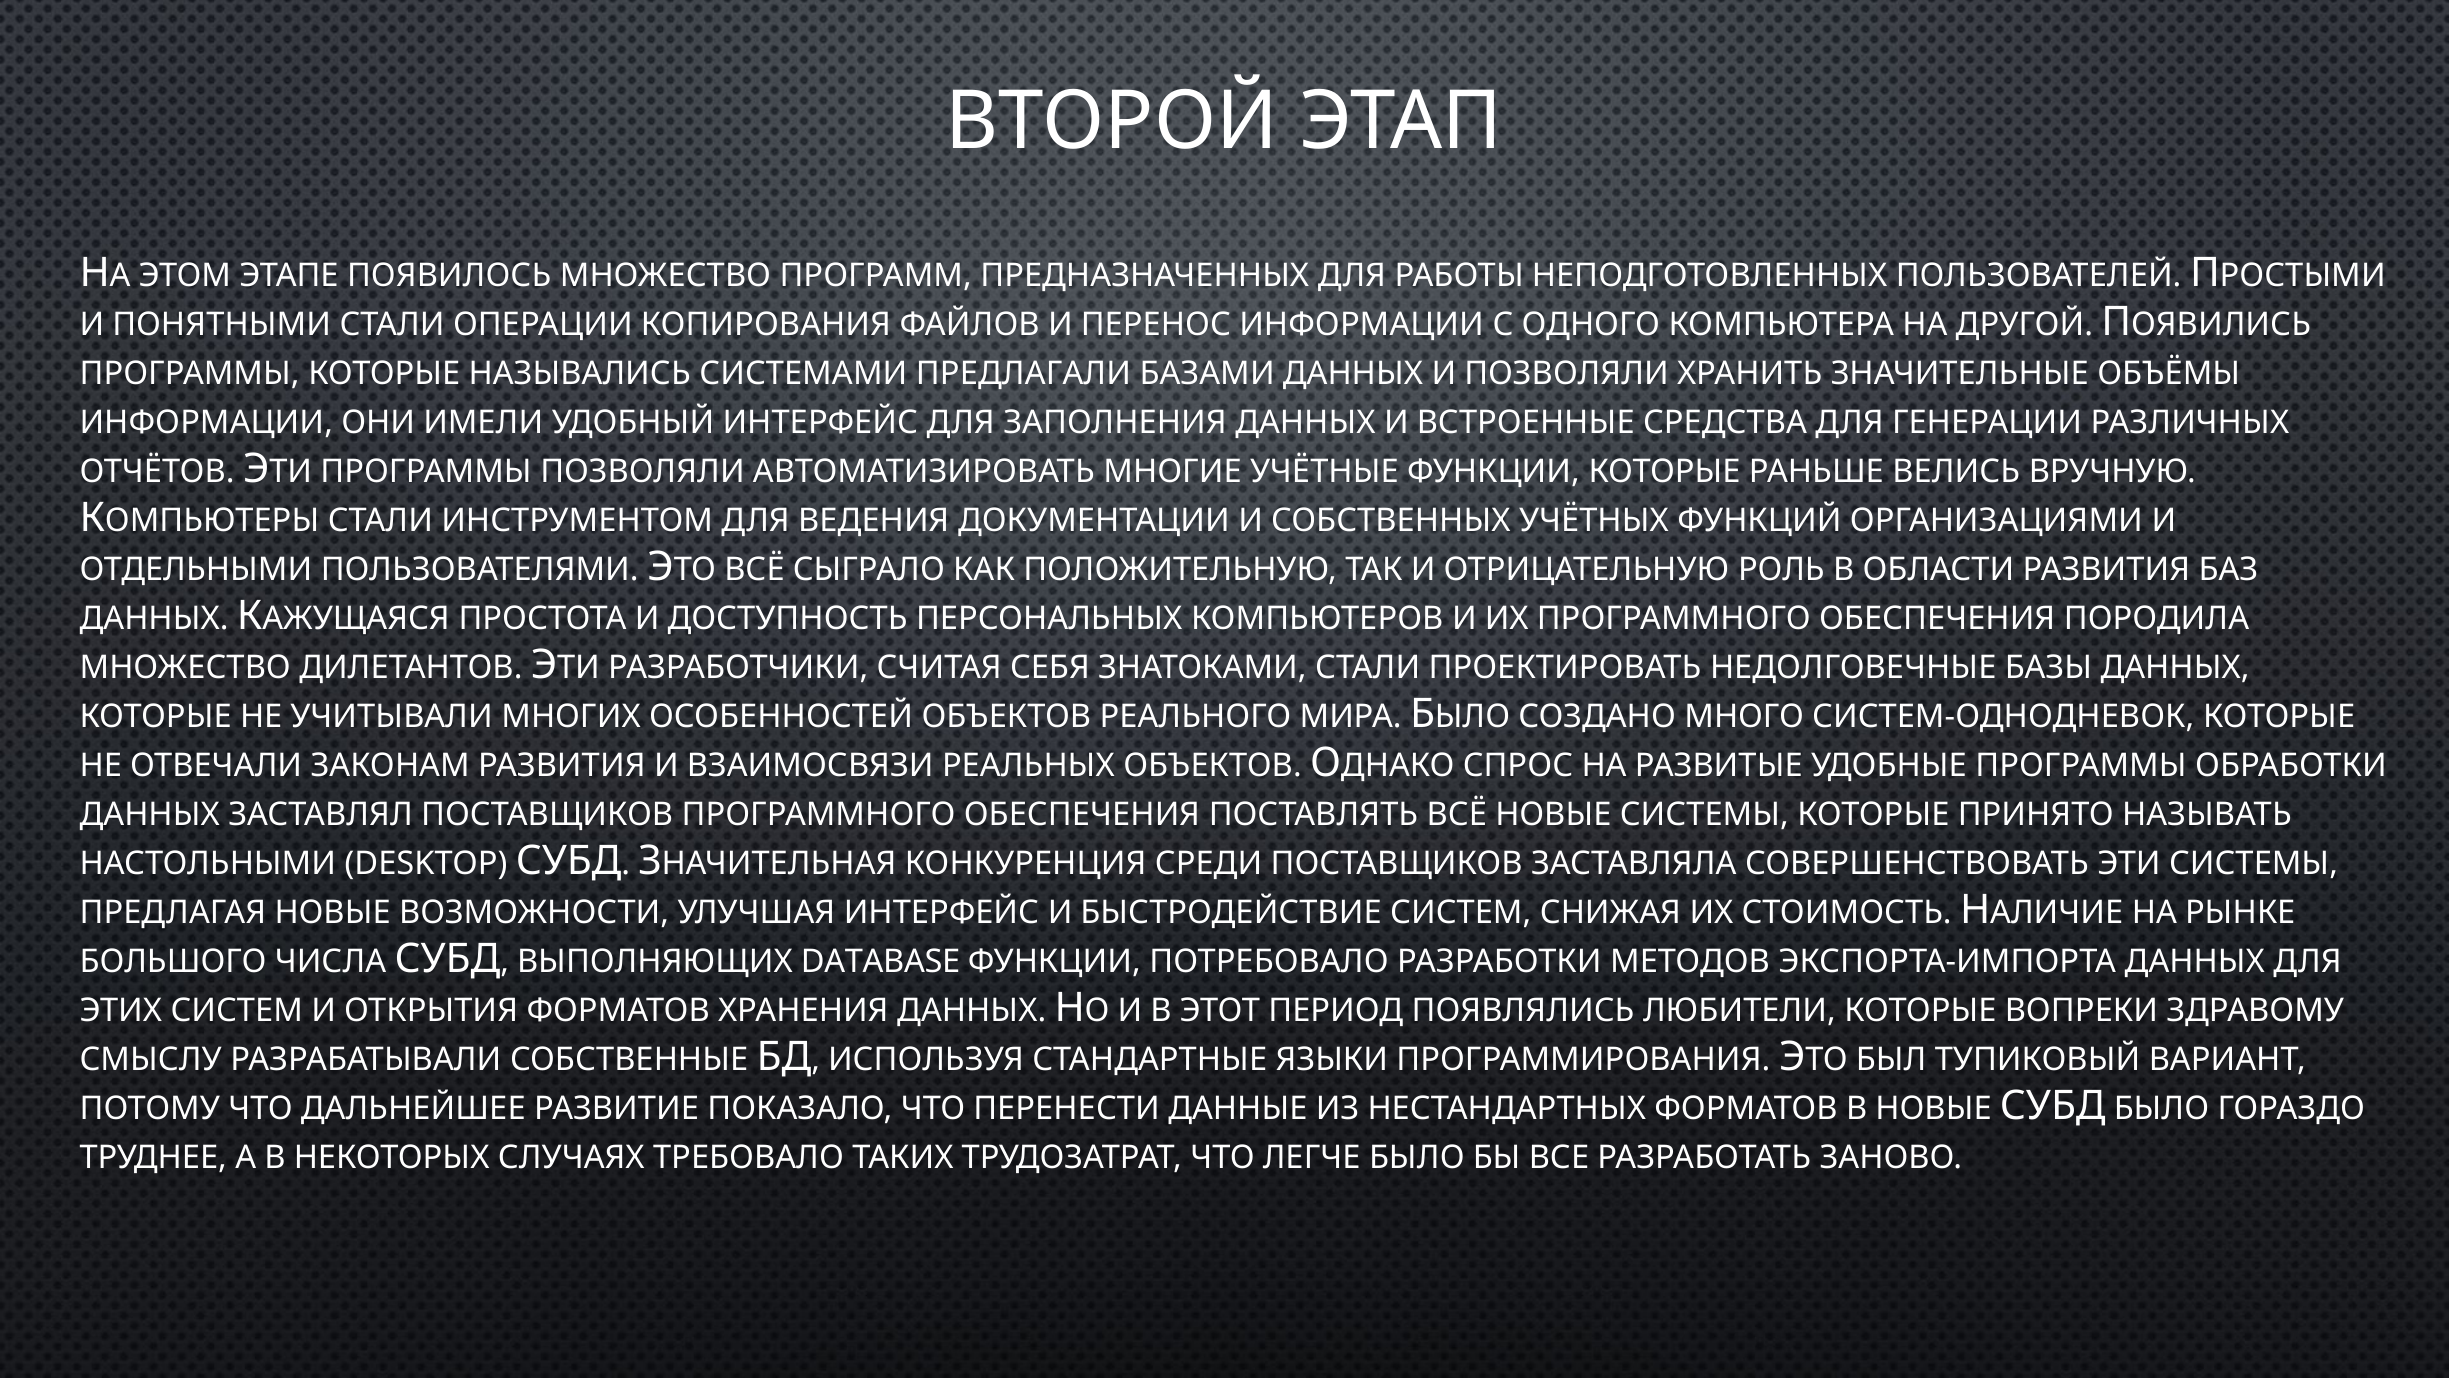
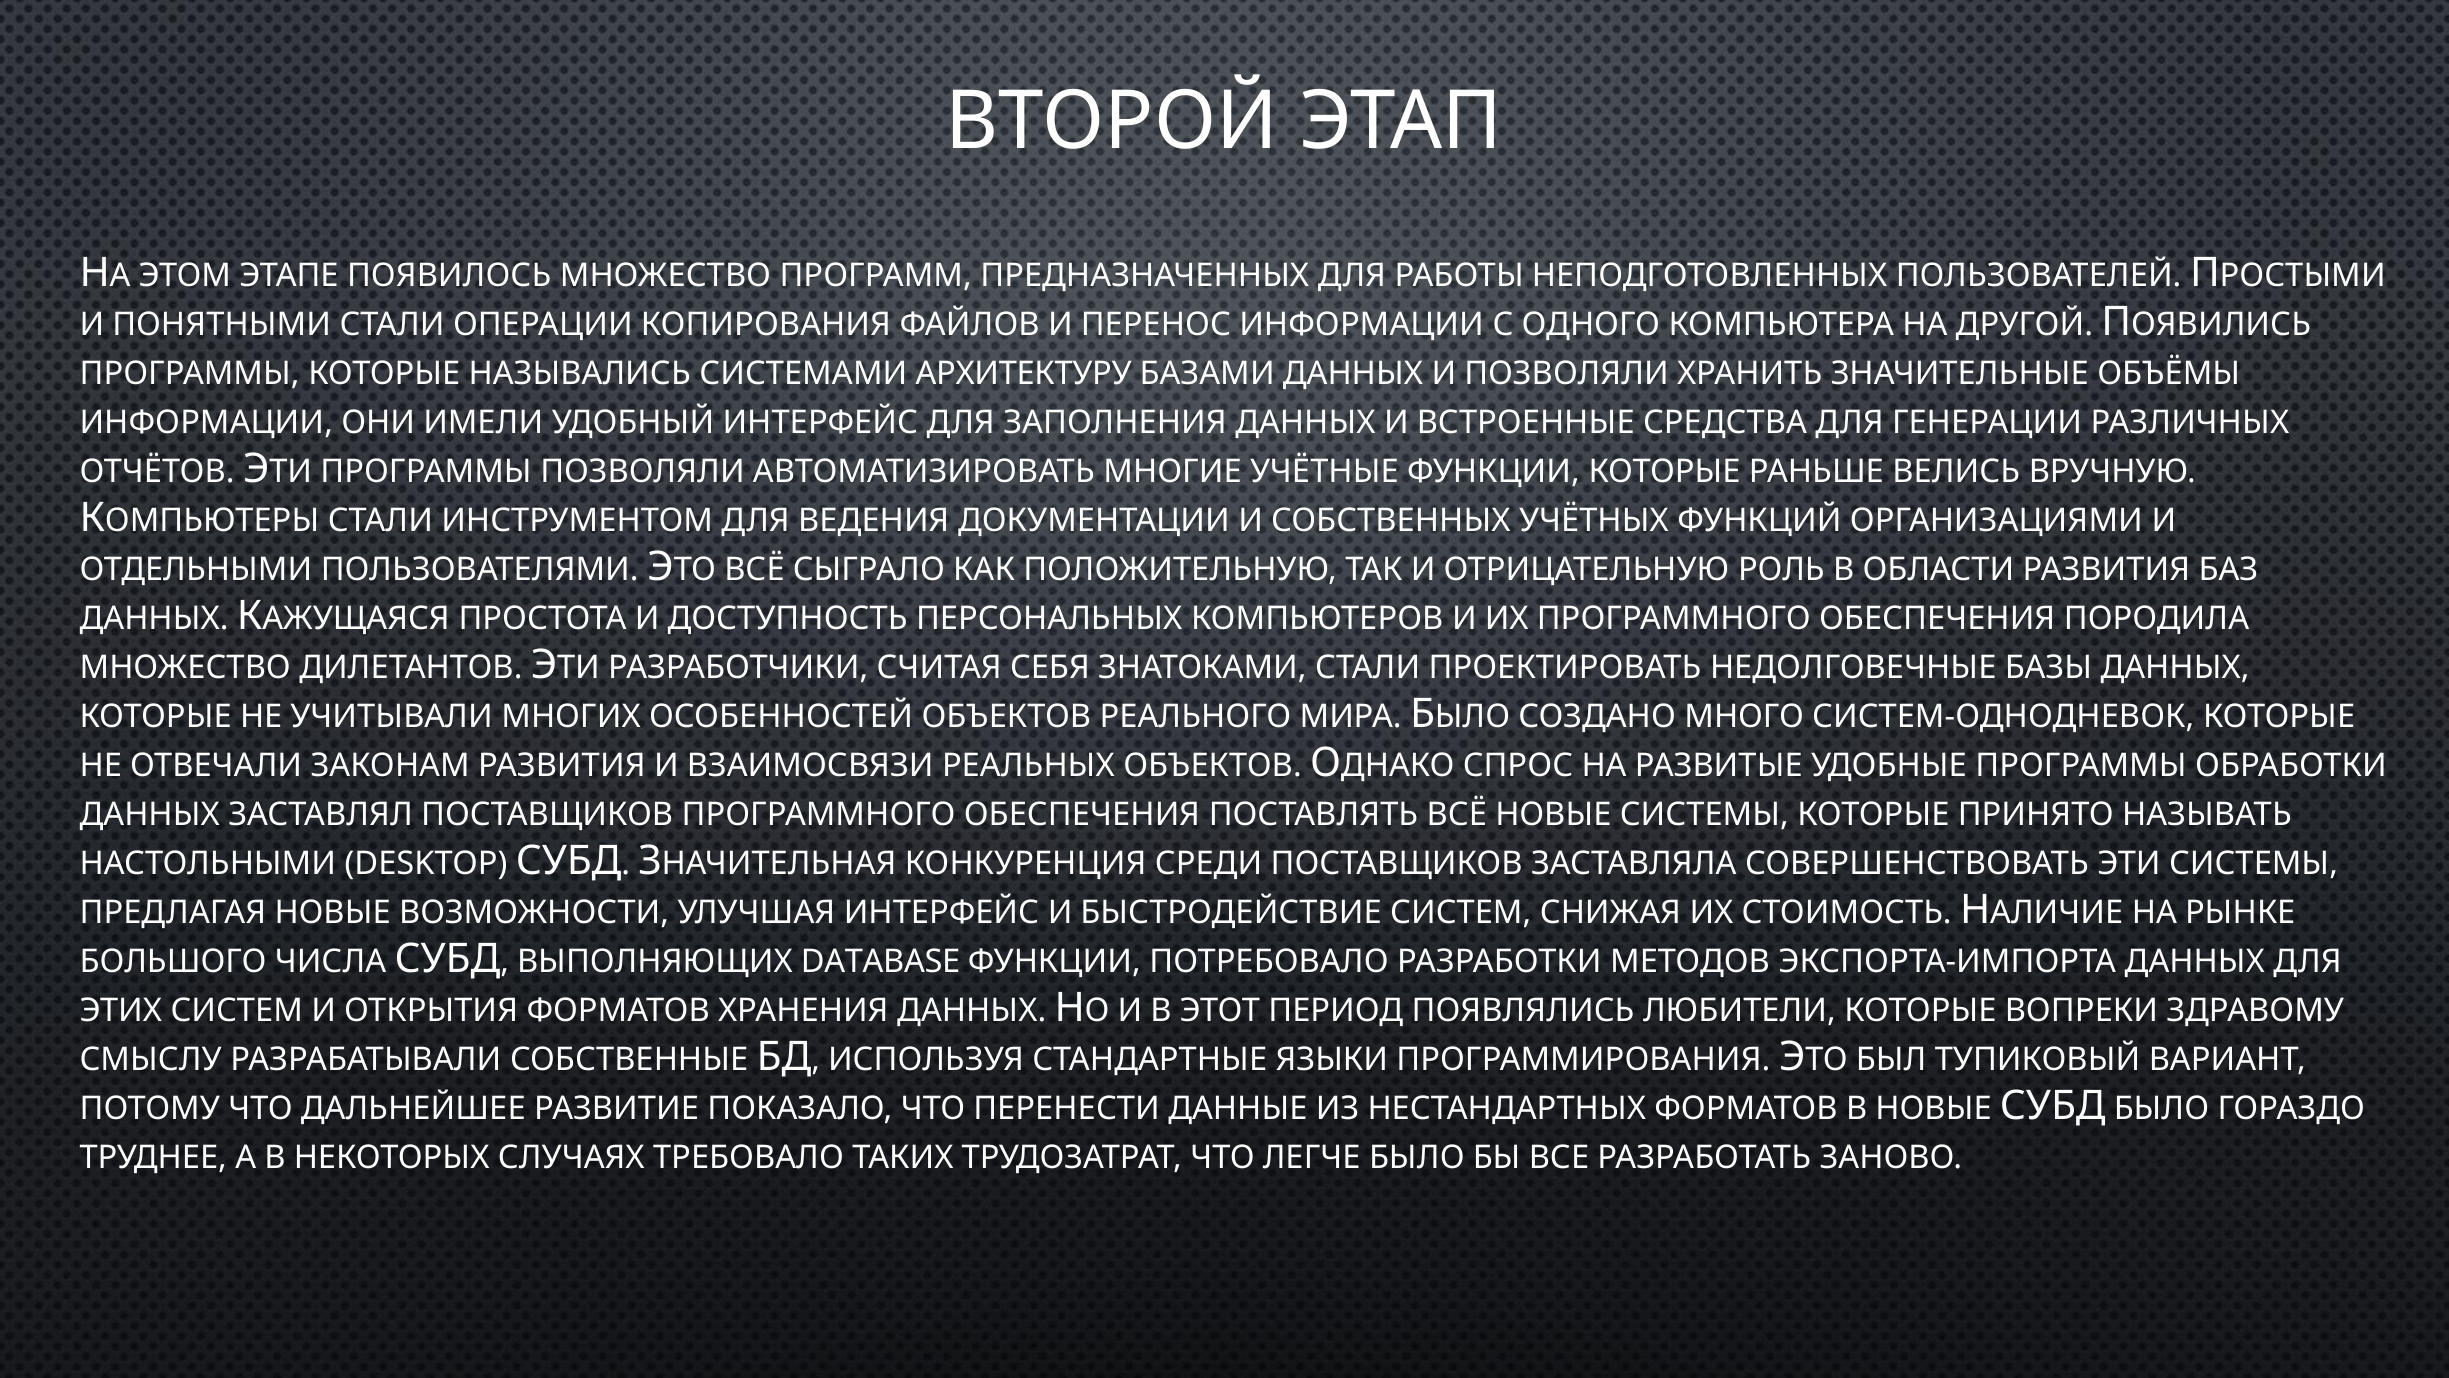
ПРЕДЛАГАЛИ: ПРЕДЛАГАЛИ -> АРХИТЕКТУРУ
